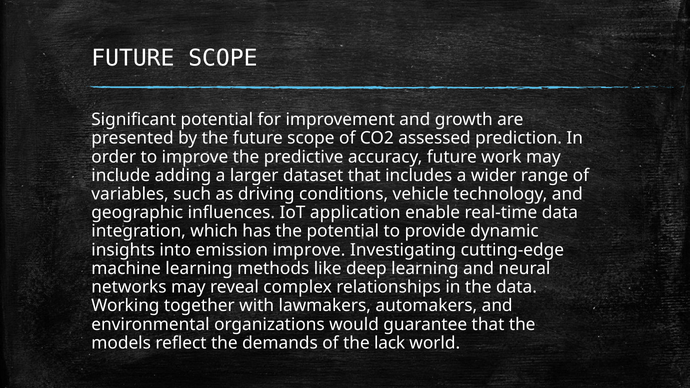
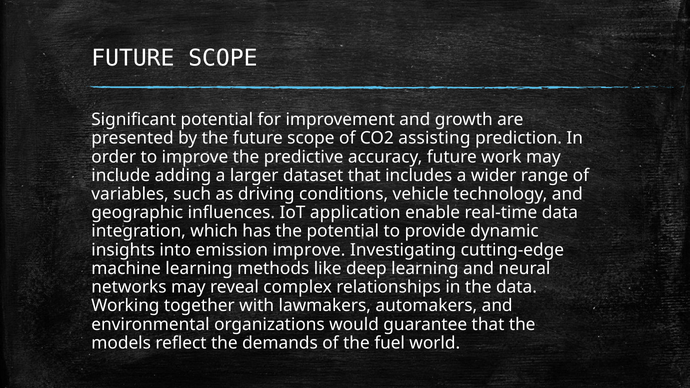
assessed: assessed -> assisting
lack: lack -> fuel
